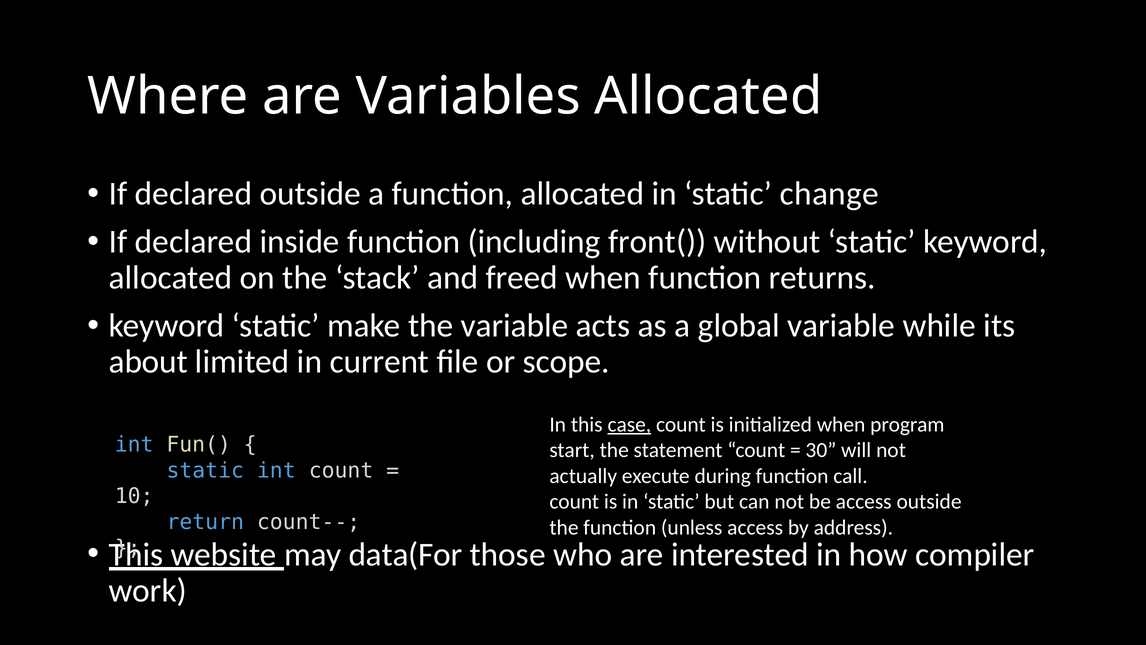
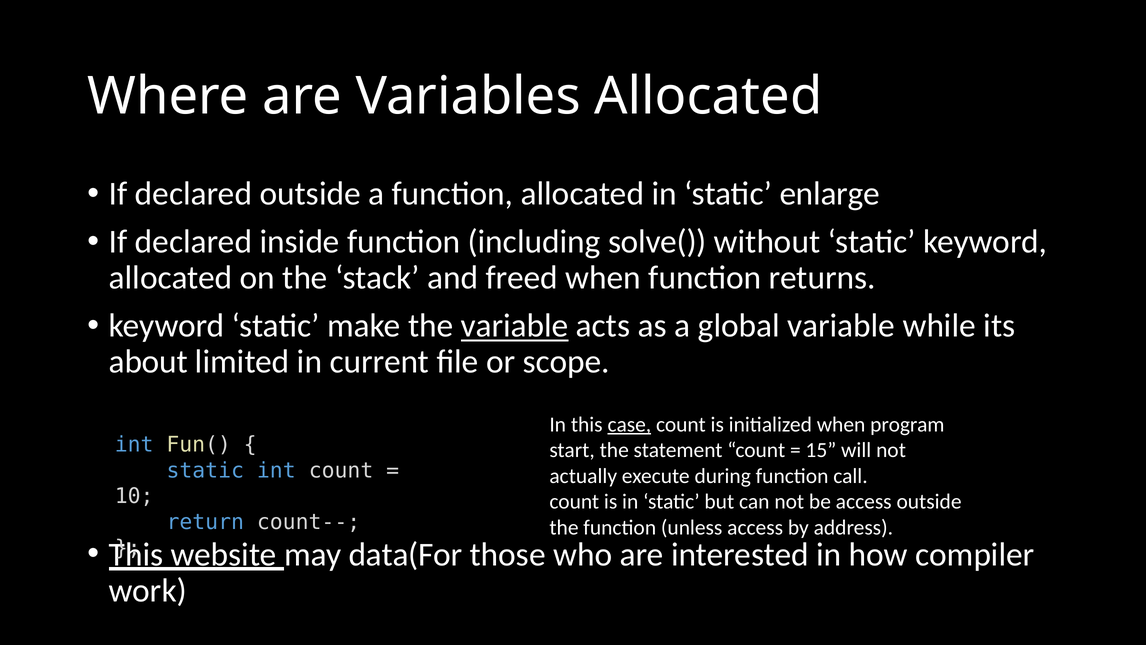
change: change -> enlarge
front(: front( -> solve(
variable at (515, 326) underline: none -> present
30: 30 -> 15
